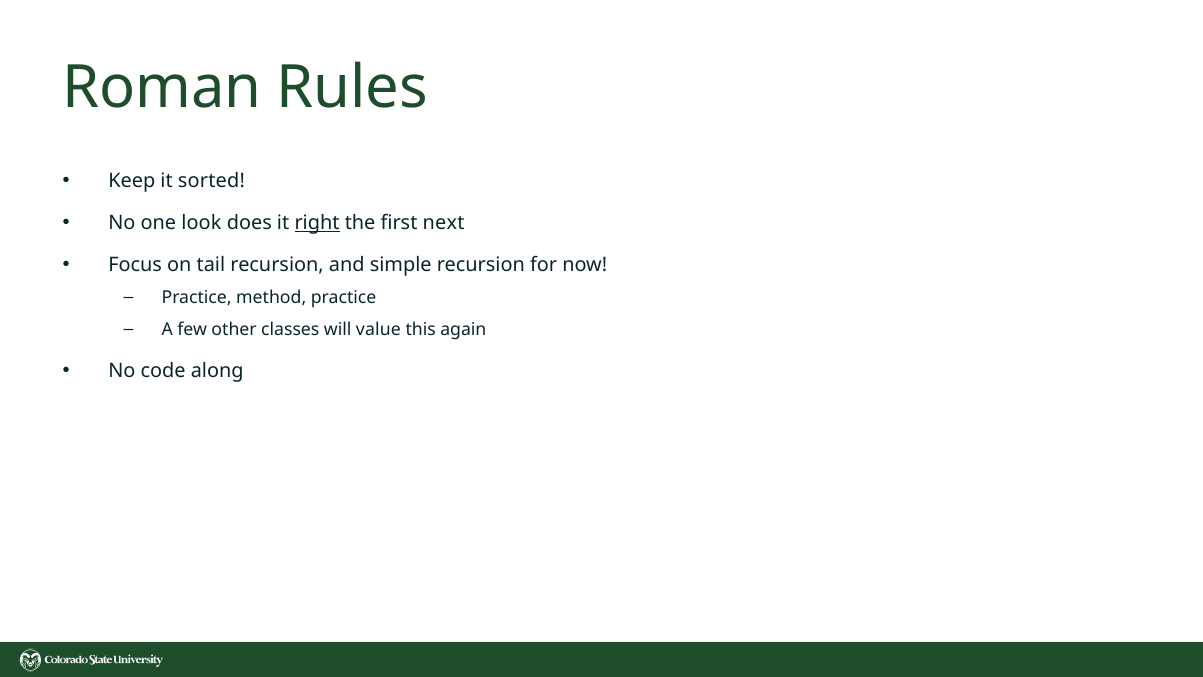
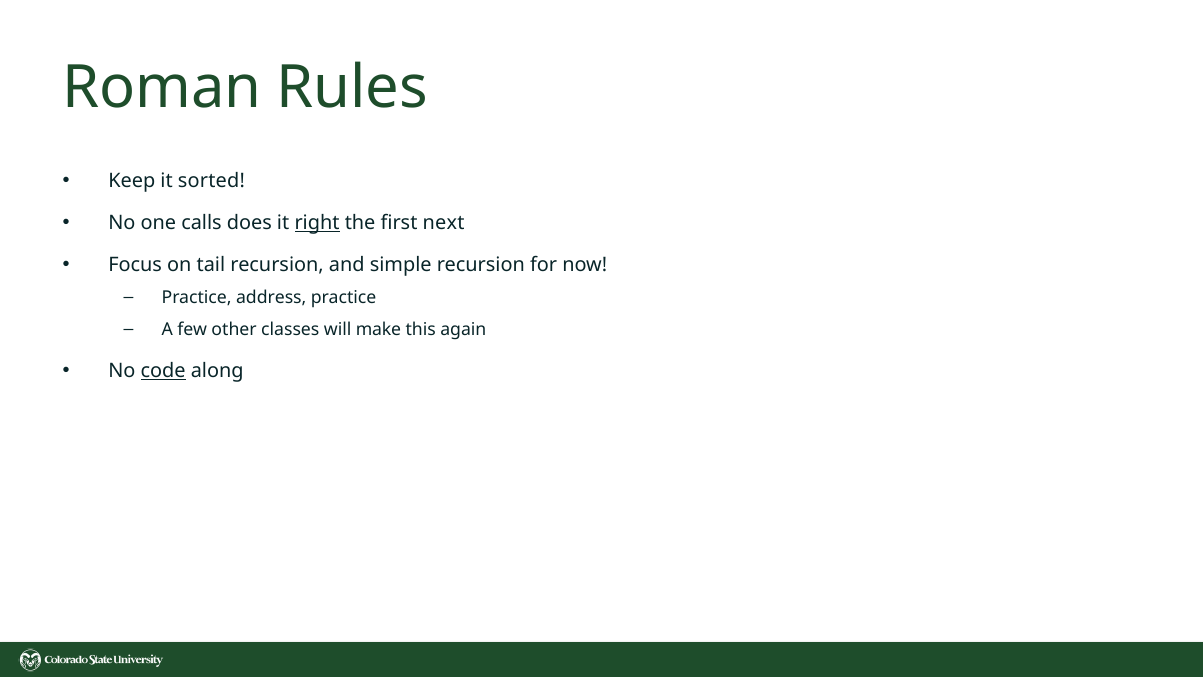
look: look -> calls
method: method -> address
value: value -> make
code underline: none -> present
